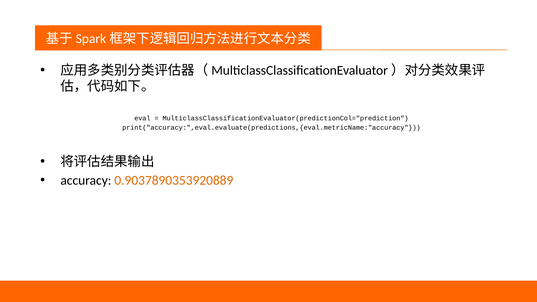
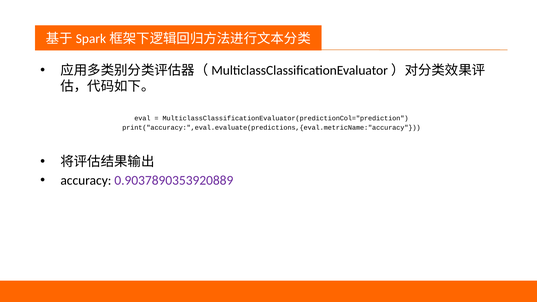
0.9037890353920889 colour: orange -> purple
